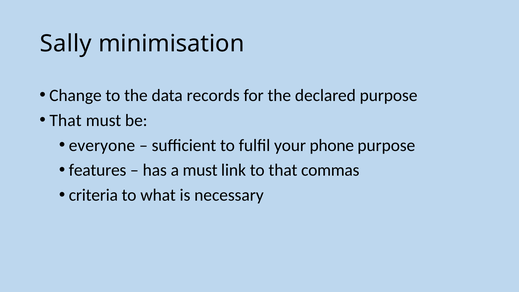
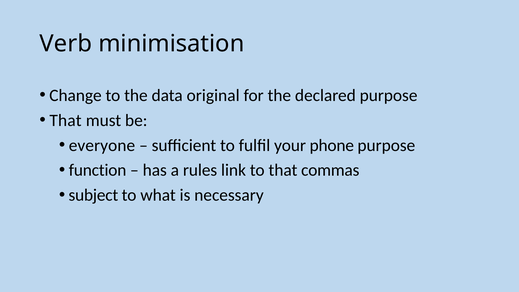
Sally: Sally -> Verb
records: records -> original
features: features -> function
a must: must -> rules
criteria: criteria -> subject
